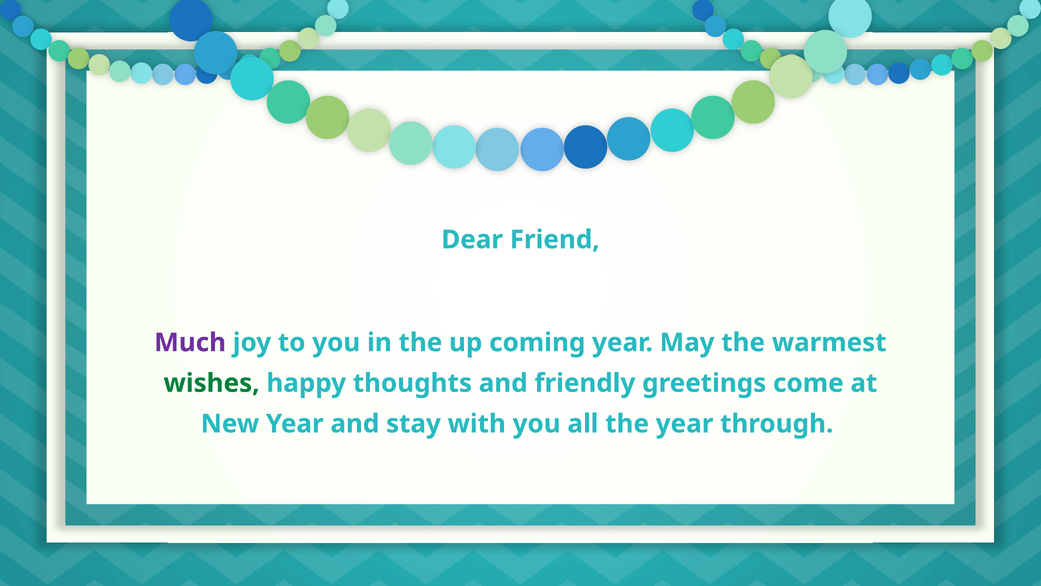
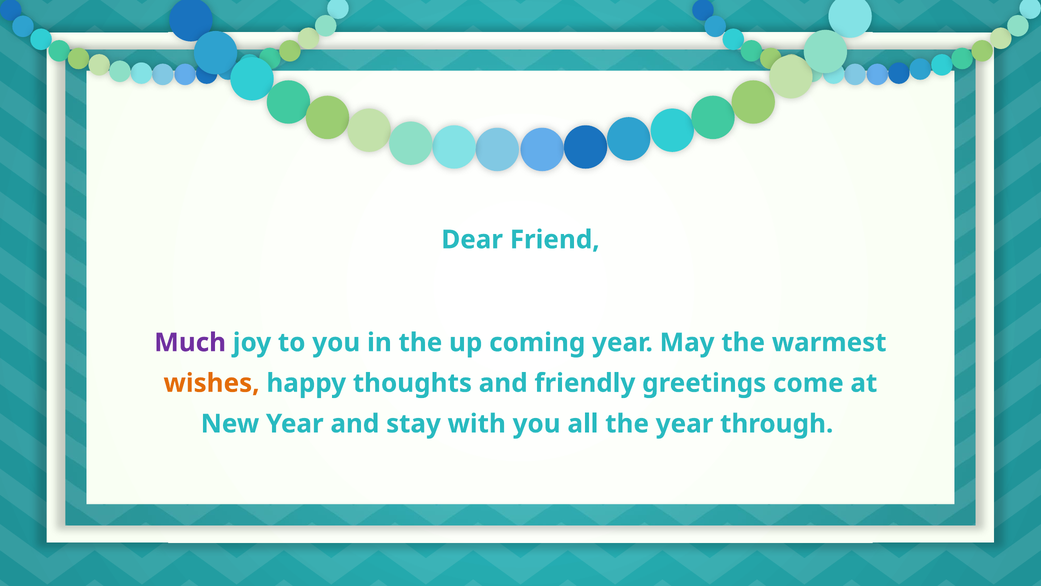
wishes colour: green -> orange
